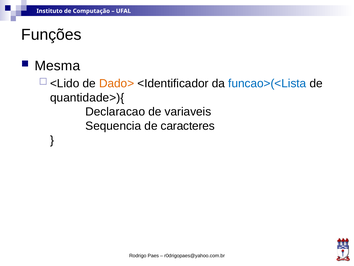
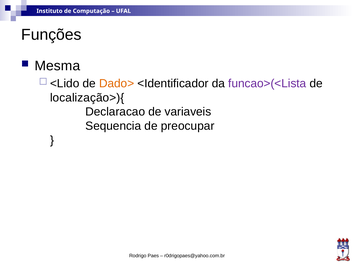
funcao>(<Lista colour: blue -> purple
quantidade>){: quantidade>){ -> localização>){
caracteres: caracteres -> preocupar
